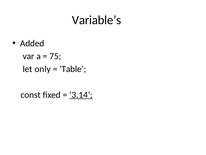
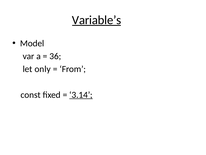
Variable’s underline: none -> present
Added: Added -> Model
75: 75 -> 36
Table: Table -> From
